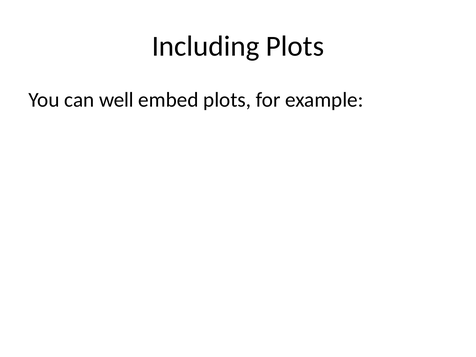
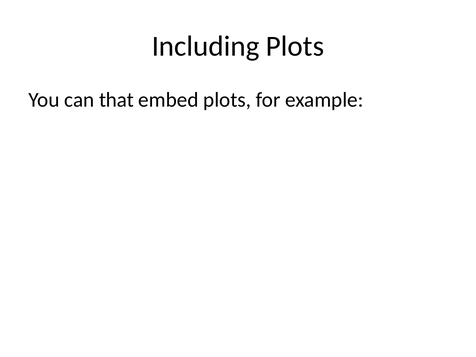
well: well -> that
